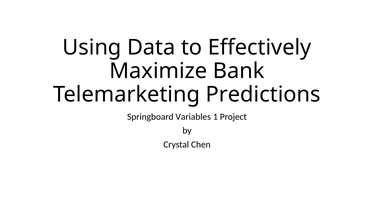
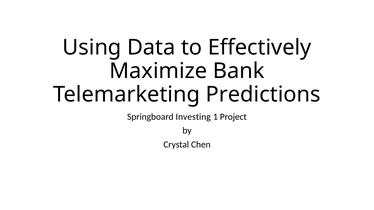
Variables: Variables -> Investing
